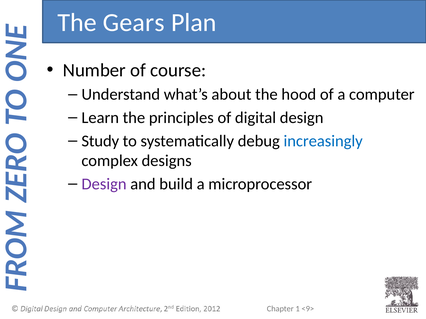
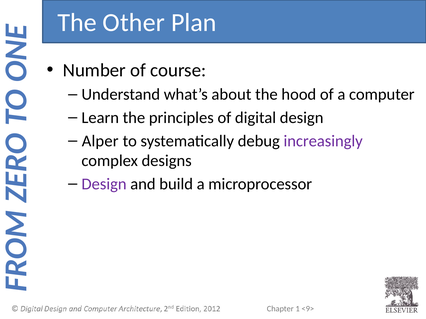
Gears: Gears -> Other
Study: Study -> Alper
increasingly colour: blue -> purple
